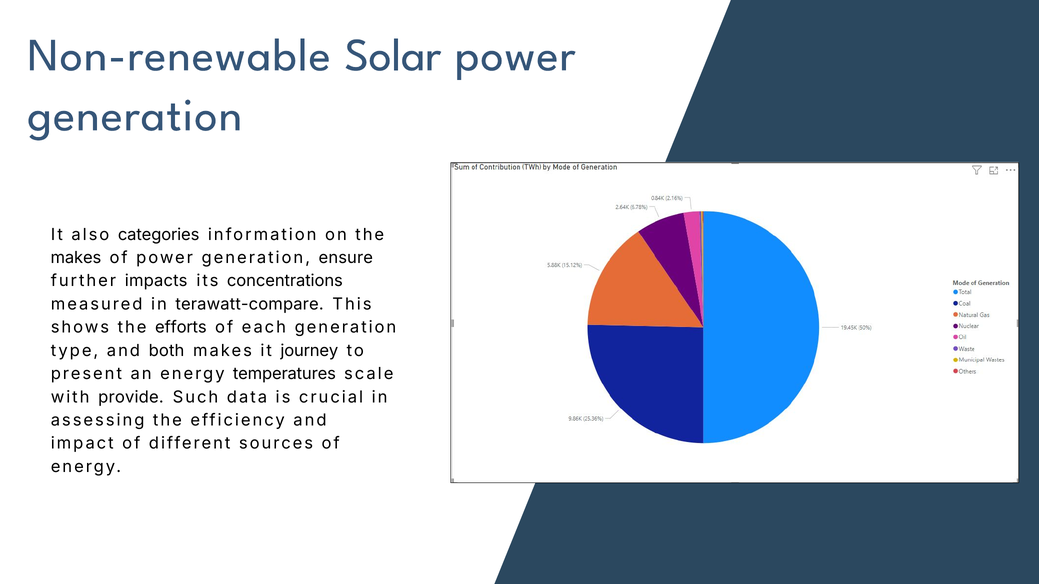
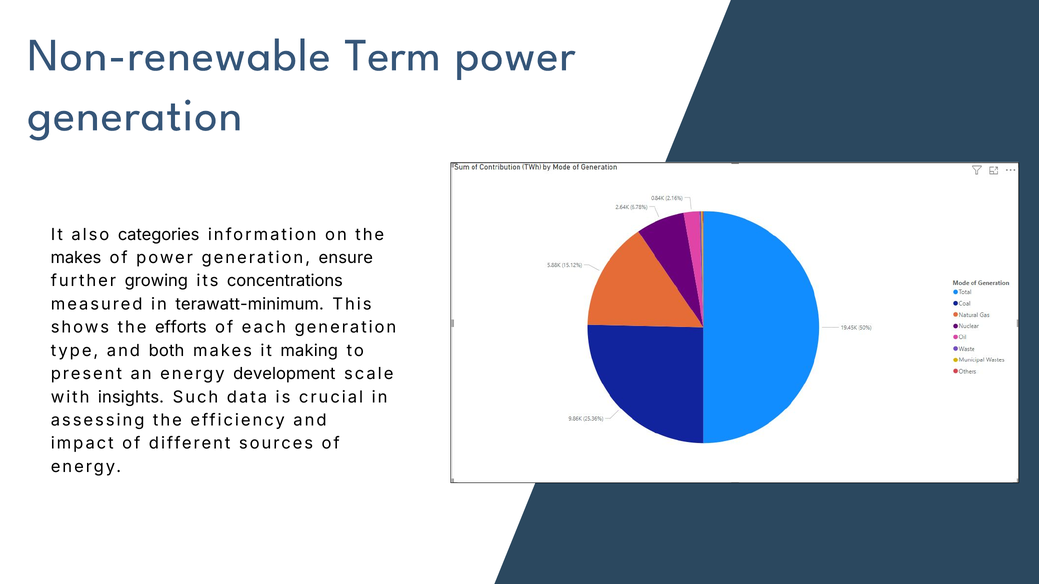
Solar: Solar -> Term
impacts: impacts -> growing
terawatt-compare: terawatt-compare -> terawatt-minimum
journey: journey -> making
temperatures: temperatures -> development
provide: provide -> insights
